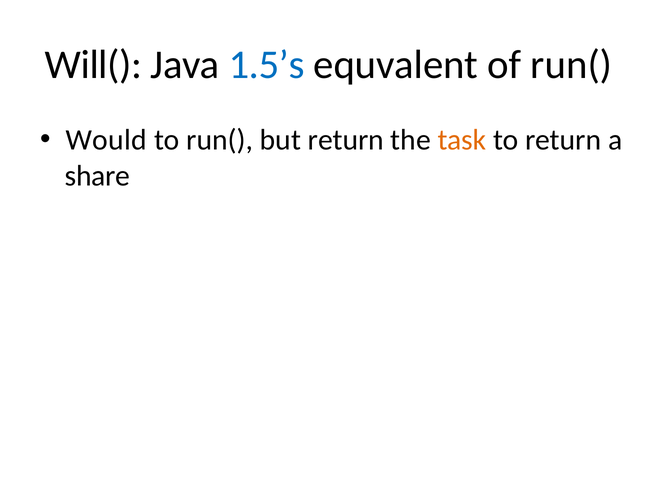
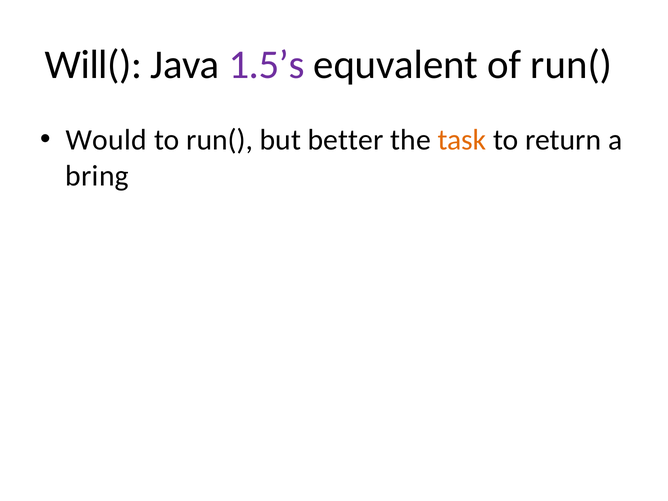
1.5’s colour: blue -> purple
but return: return -> better
share: share -> bring
